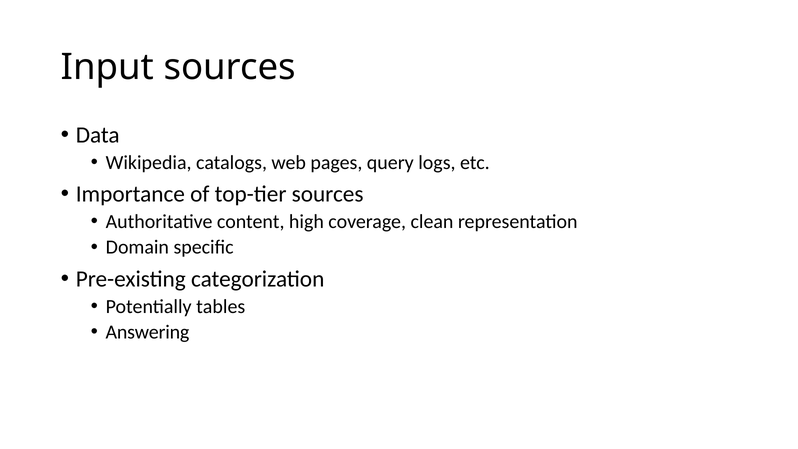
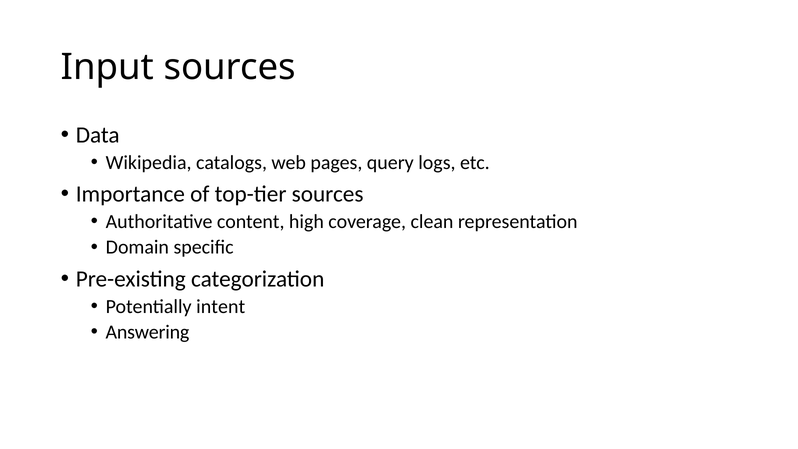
tables: tables -> intent
